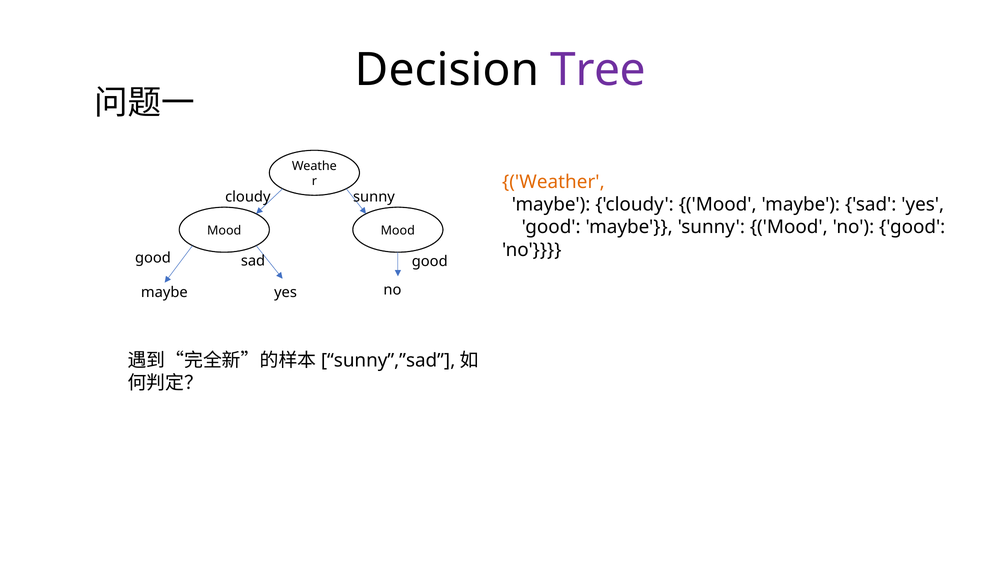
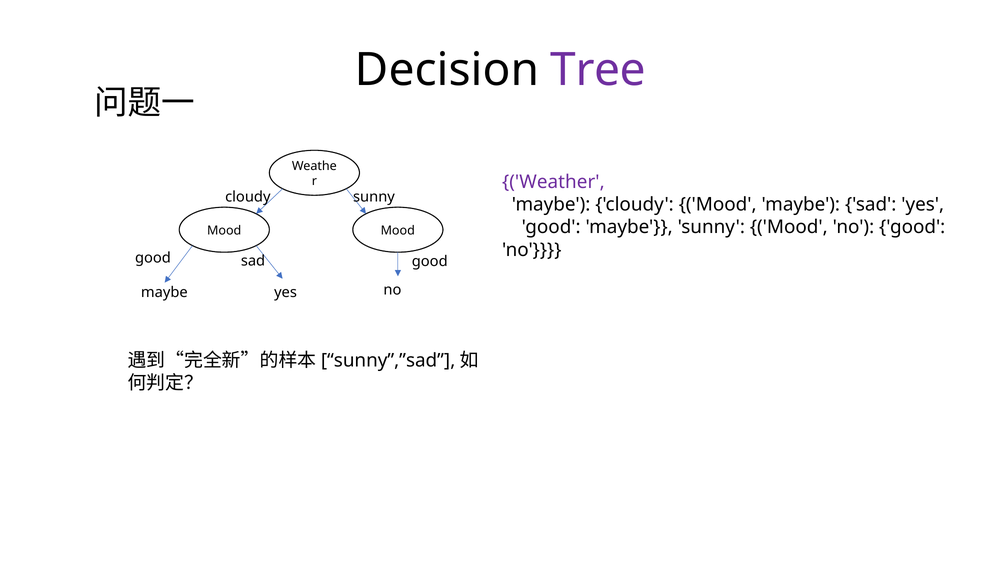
Weather colour: orange -> purple
